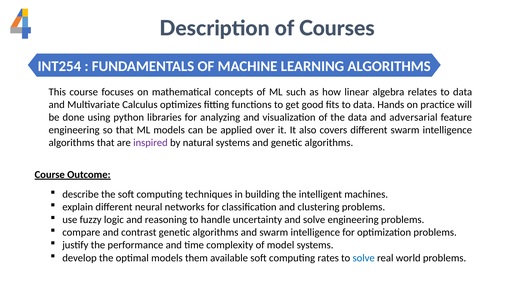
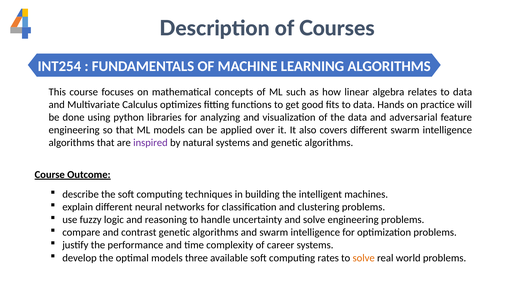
model: model -> career
them: them -> three
solve at (364, 258) colour: blue -> orange
